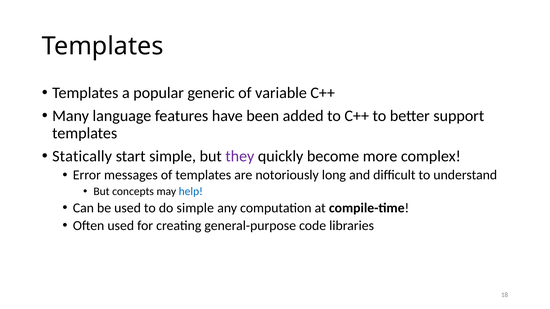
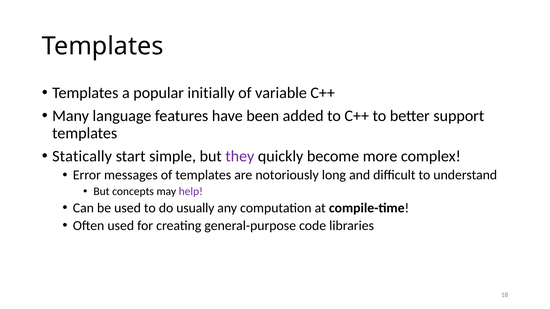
generic: generic -> initially
help colour: blue -> purple
do simple: simple -> usually
